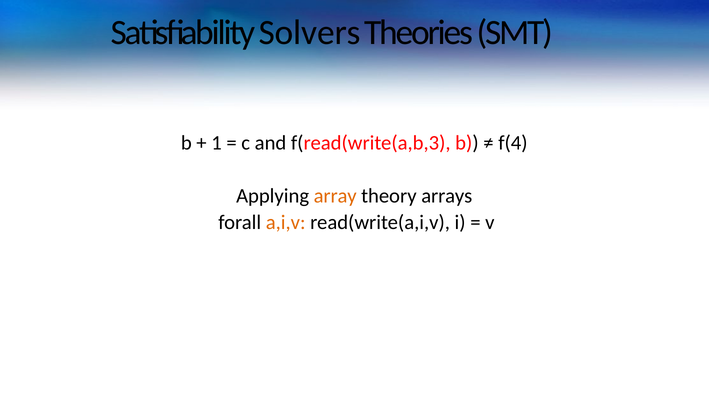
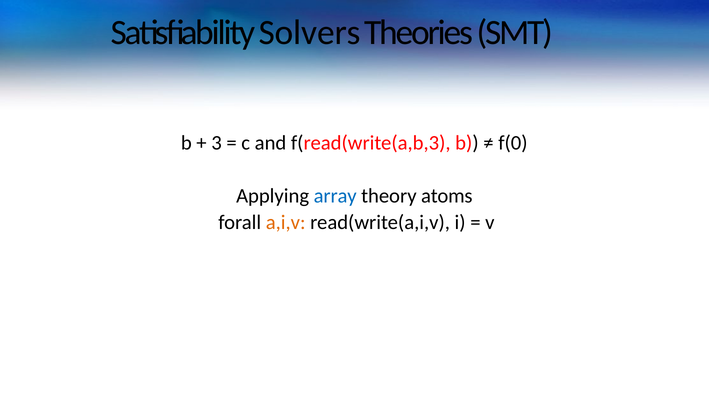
1: 1 -> 3
f(4: f(4 -> f(0
array colour: orange -> blue
arrays: arrays -> atoms
